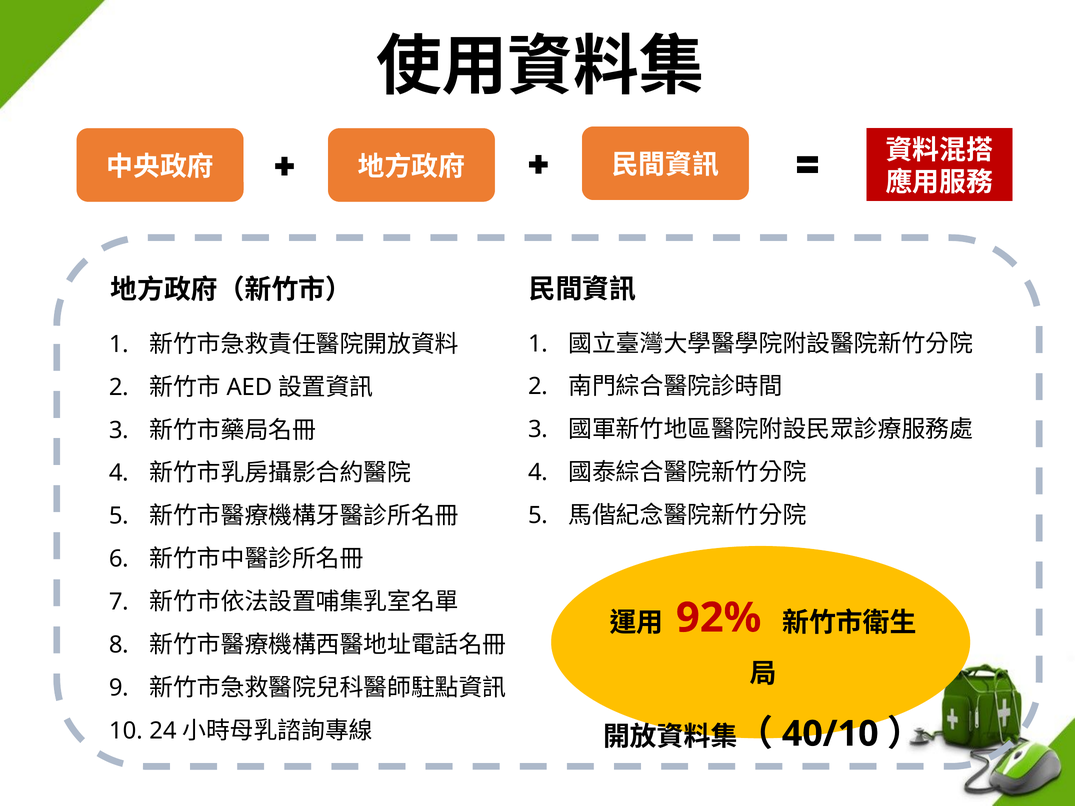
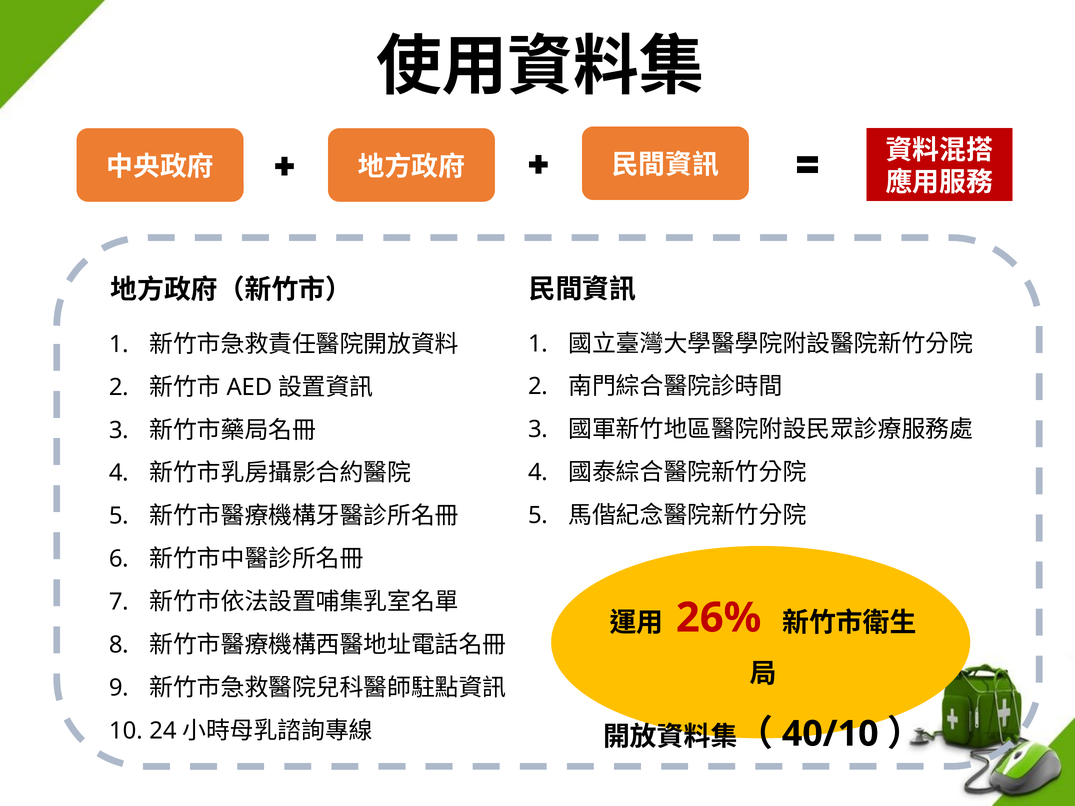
92%: 92% -> 26%
